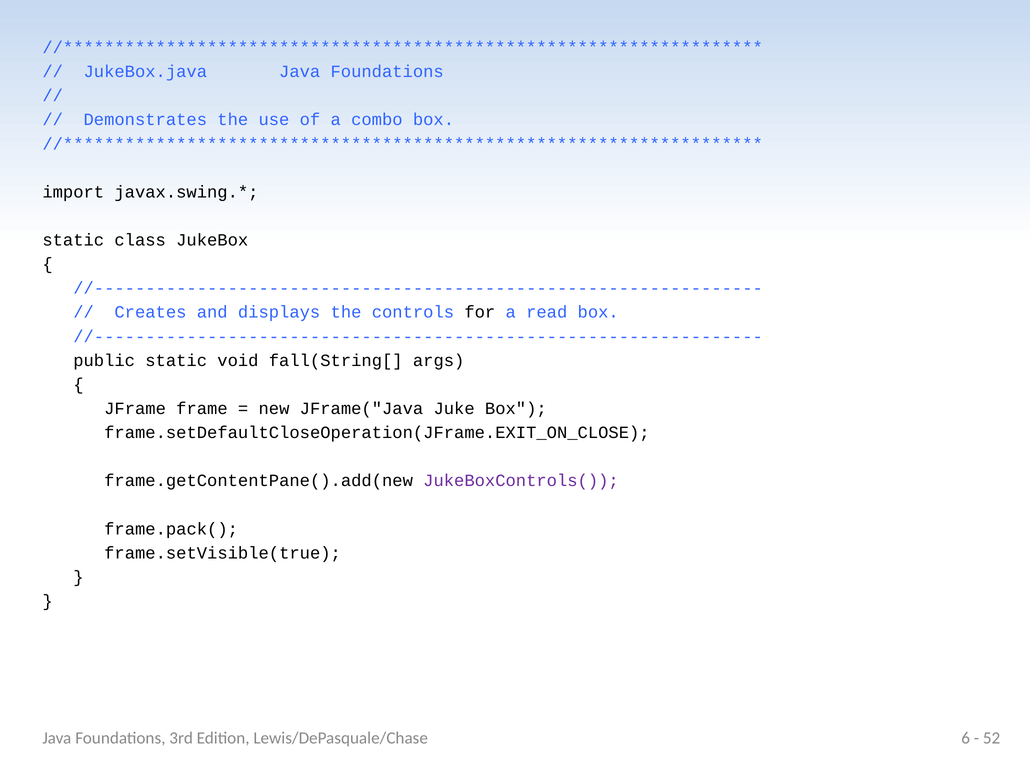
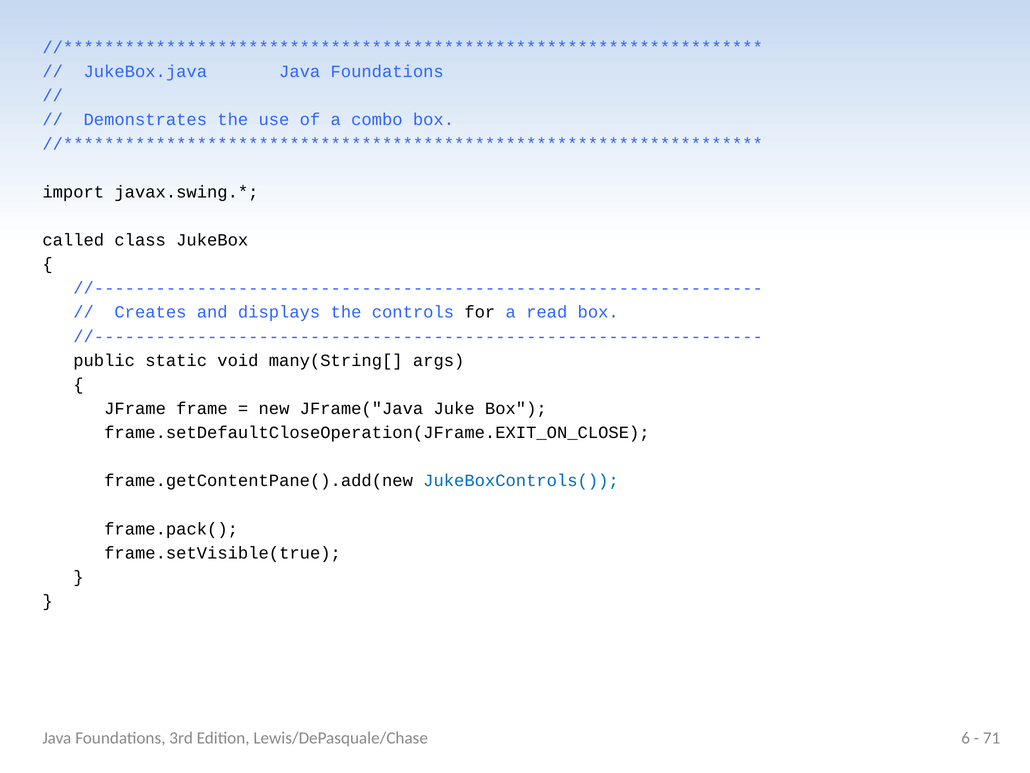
static at (73, 240): static -> called
fall(String[: fall(String[ -> many(String[
JukeBoxControls( colour: purple -> blue
52: 52 -> 71
